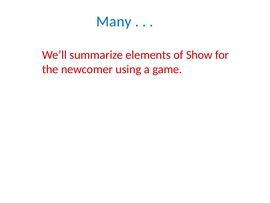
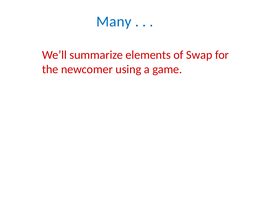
Show: Show -> Swap
